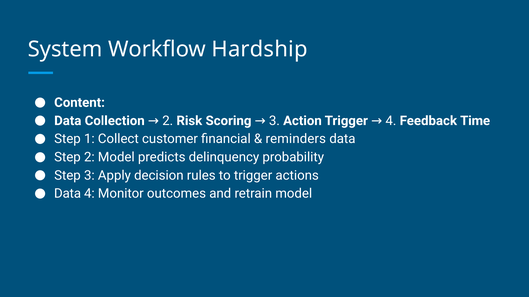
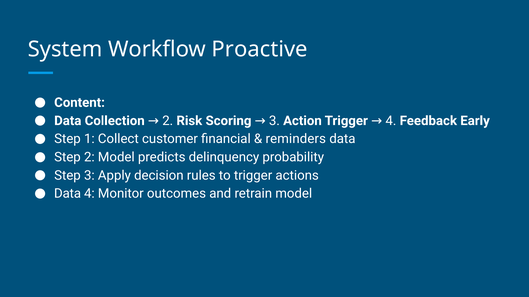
Hardship: Hardship -> Proactive
Time: Time -> Early
